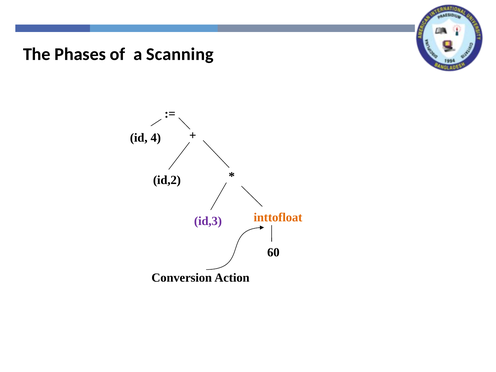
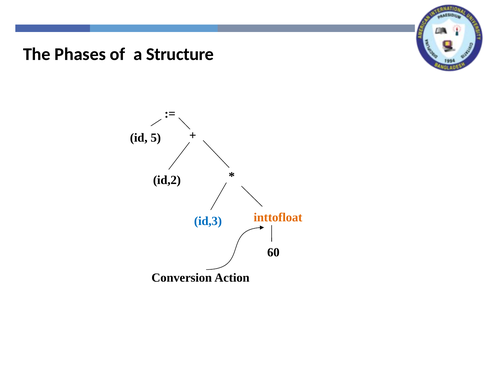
Scanning: Scanning -> Structure
4: 4 -> 5
id,3 colour: purple -> blue
